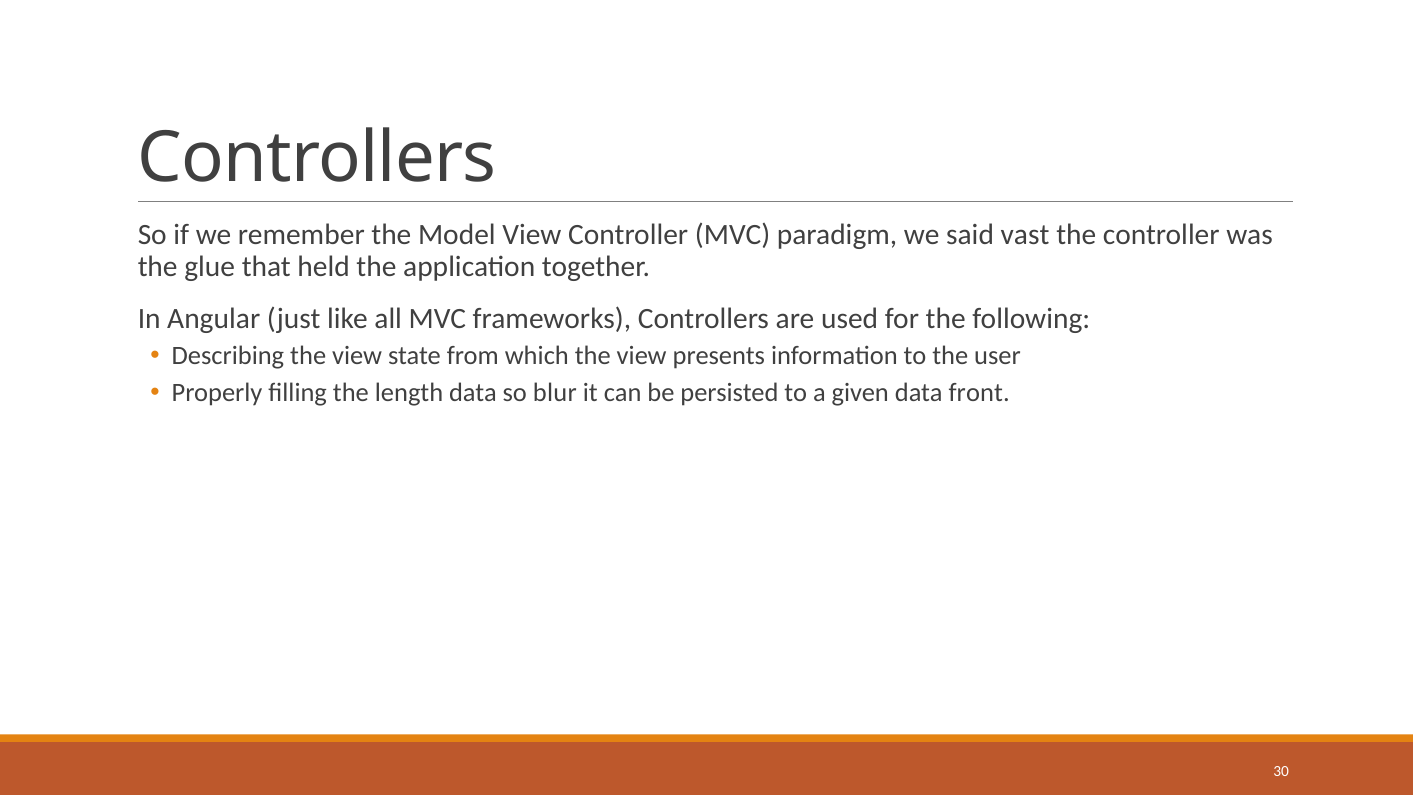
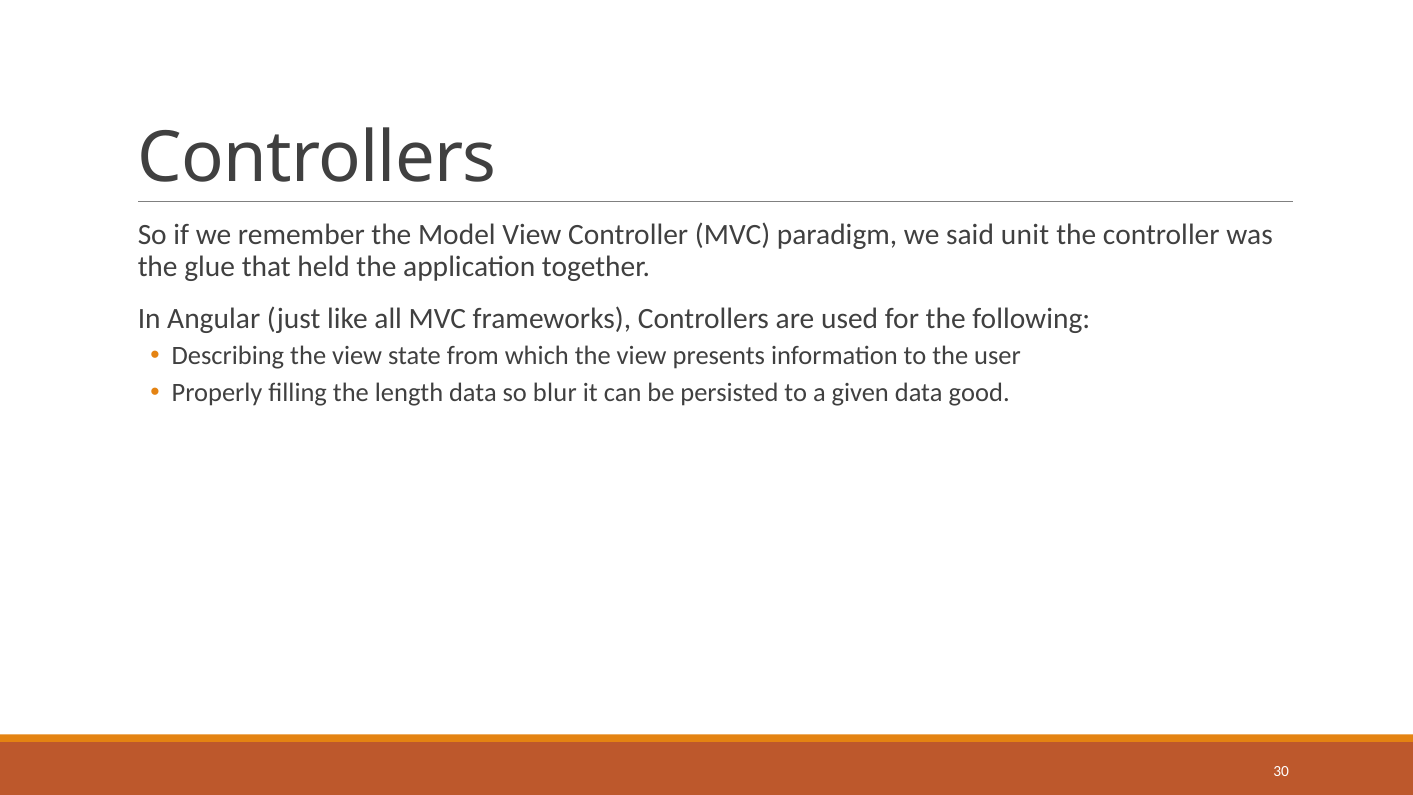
vast: vast -> unit
front: front -> good
